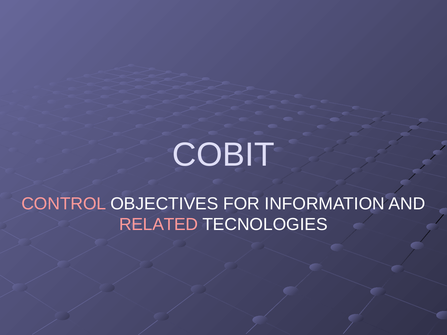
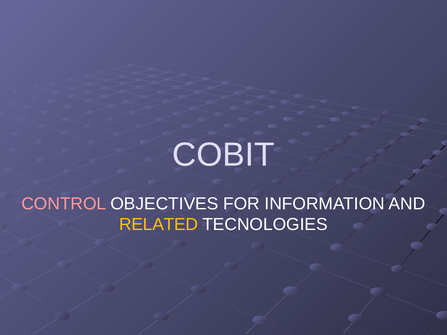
RELATED colour: pink -> yellow
